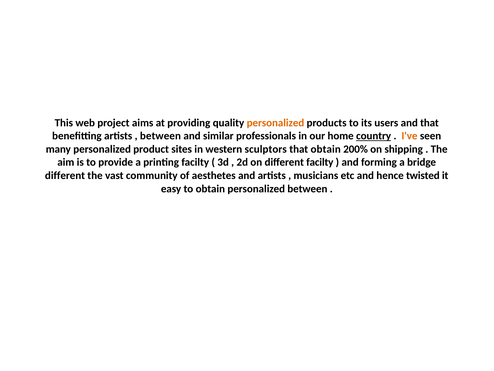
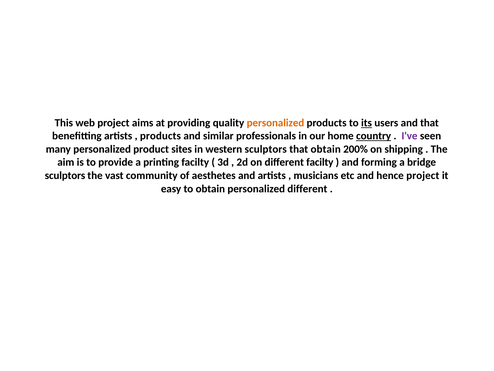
its underline: none -> present
between at (160, 136): between -> products
I've colour: orange -> purple
different at (65, 175): different -> sculptors
hence twisted: twisted -> project
personalized between: between -> different
